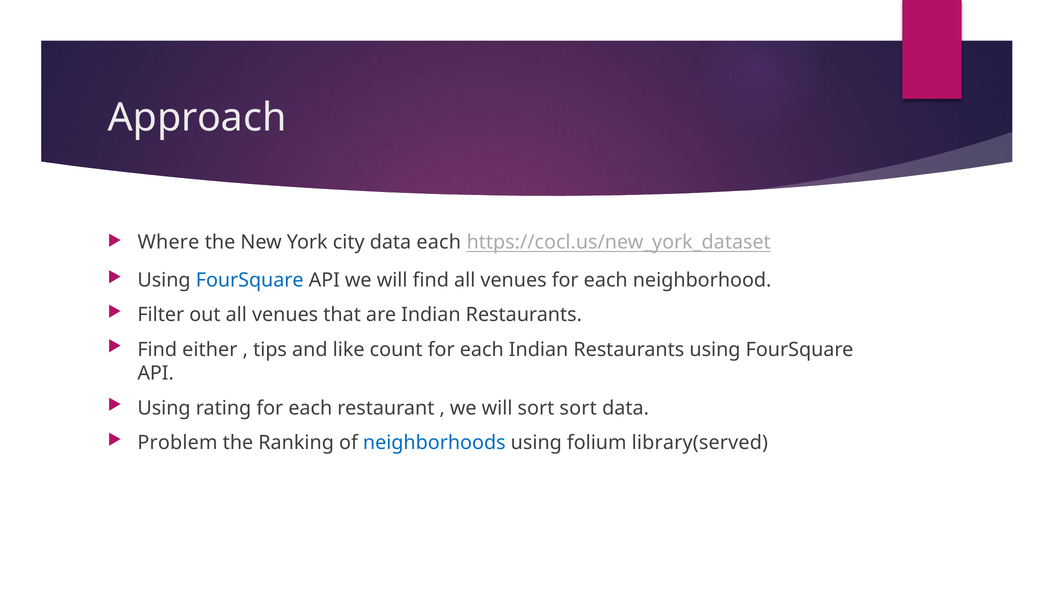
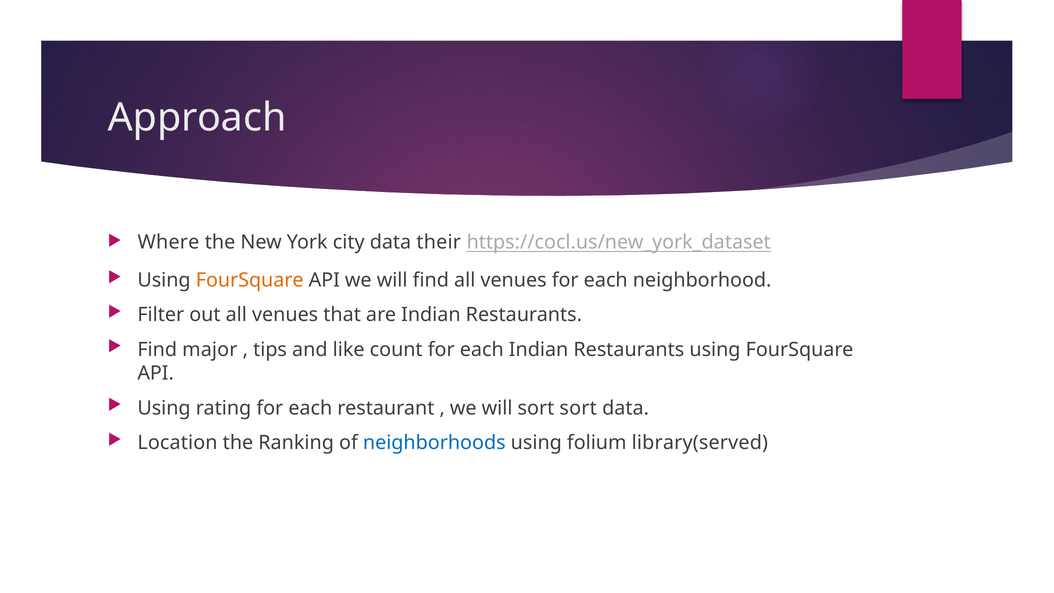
data each: each -> their
FourSquare at (250, 280) colour: blue -> orange
either: either -> major
Problem: Problem -> Location
